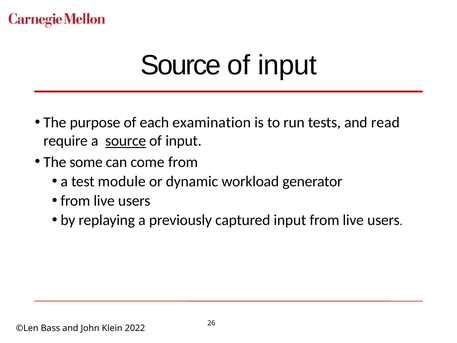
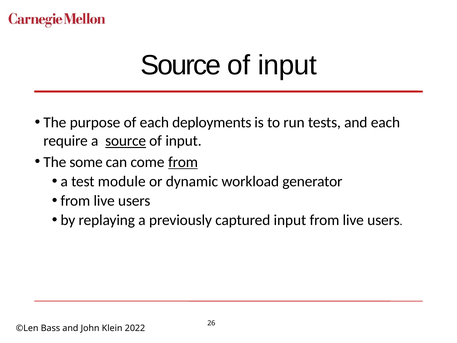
examination: examination -> deployments
and read: read -> each
from at (183, 162) underline: none -> present
